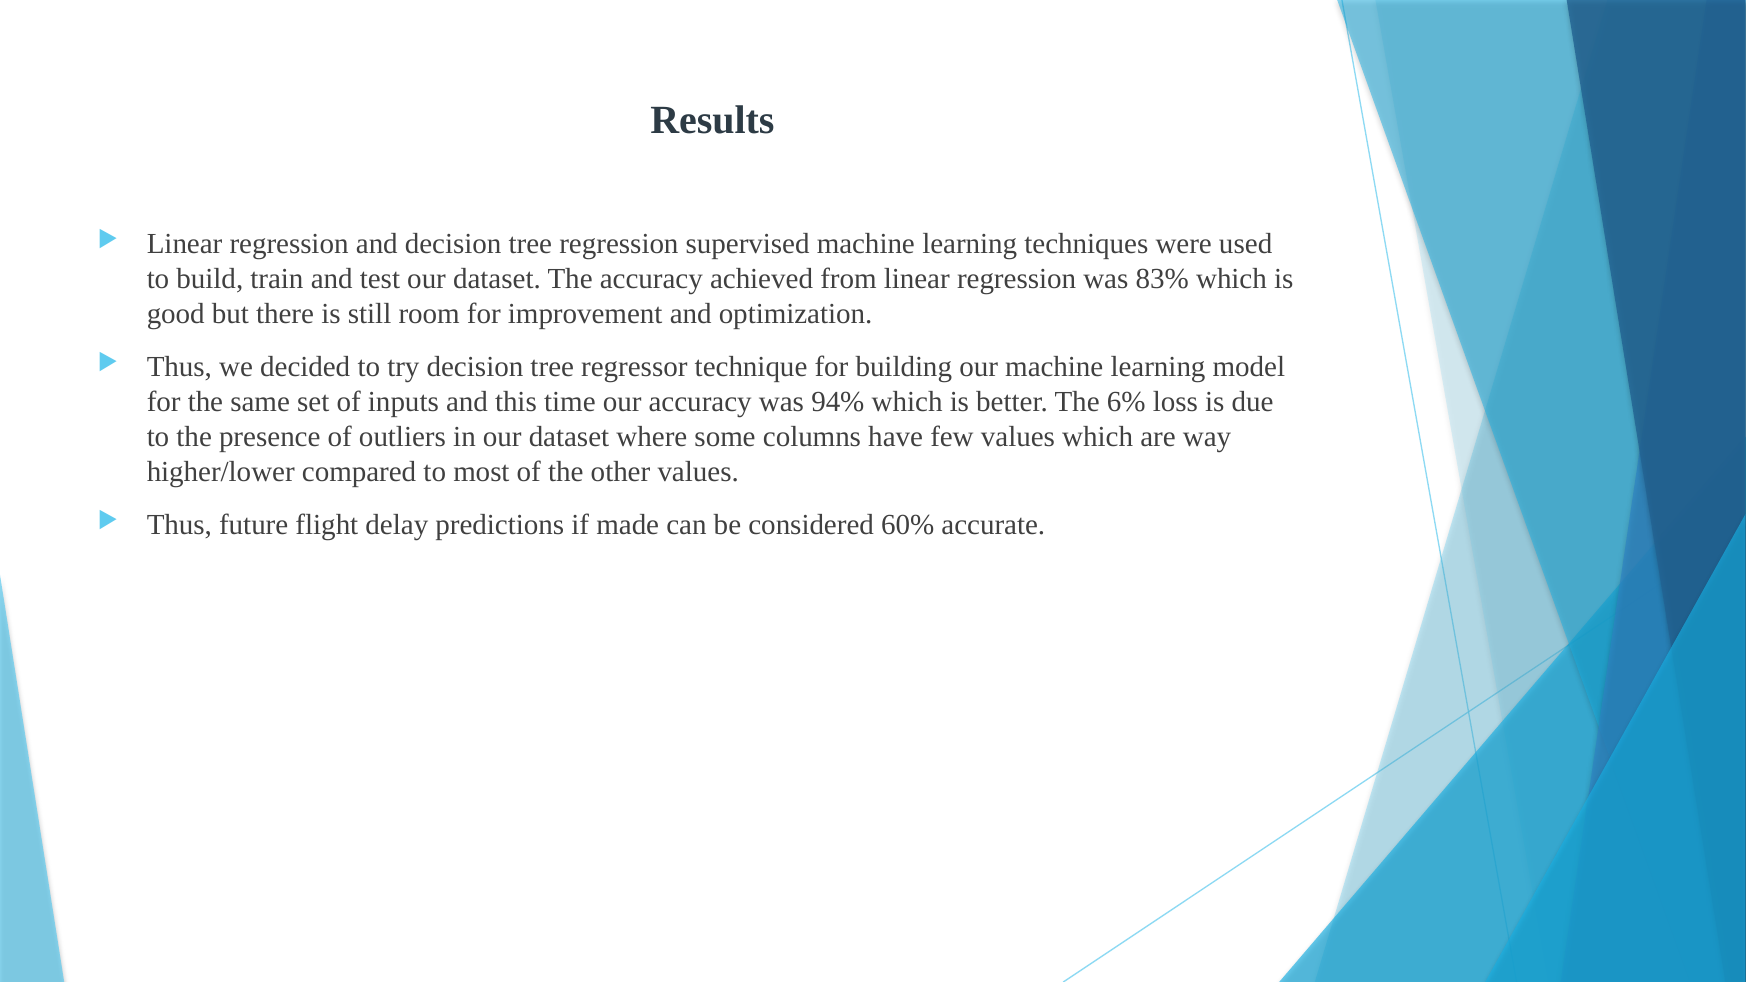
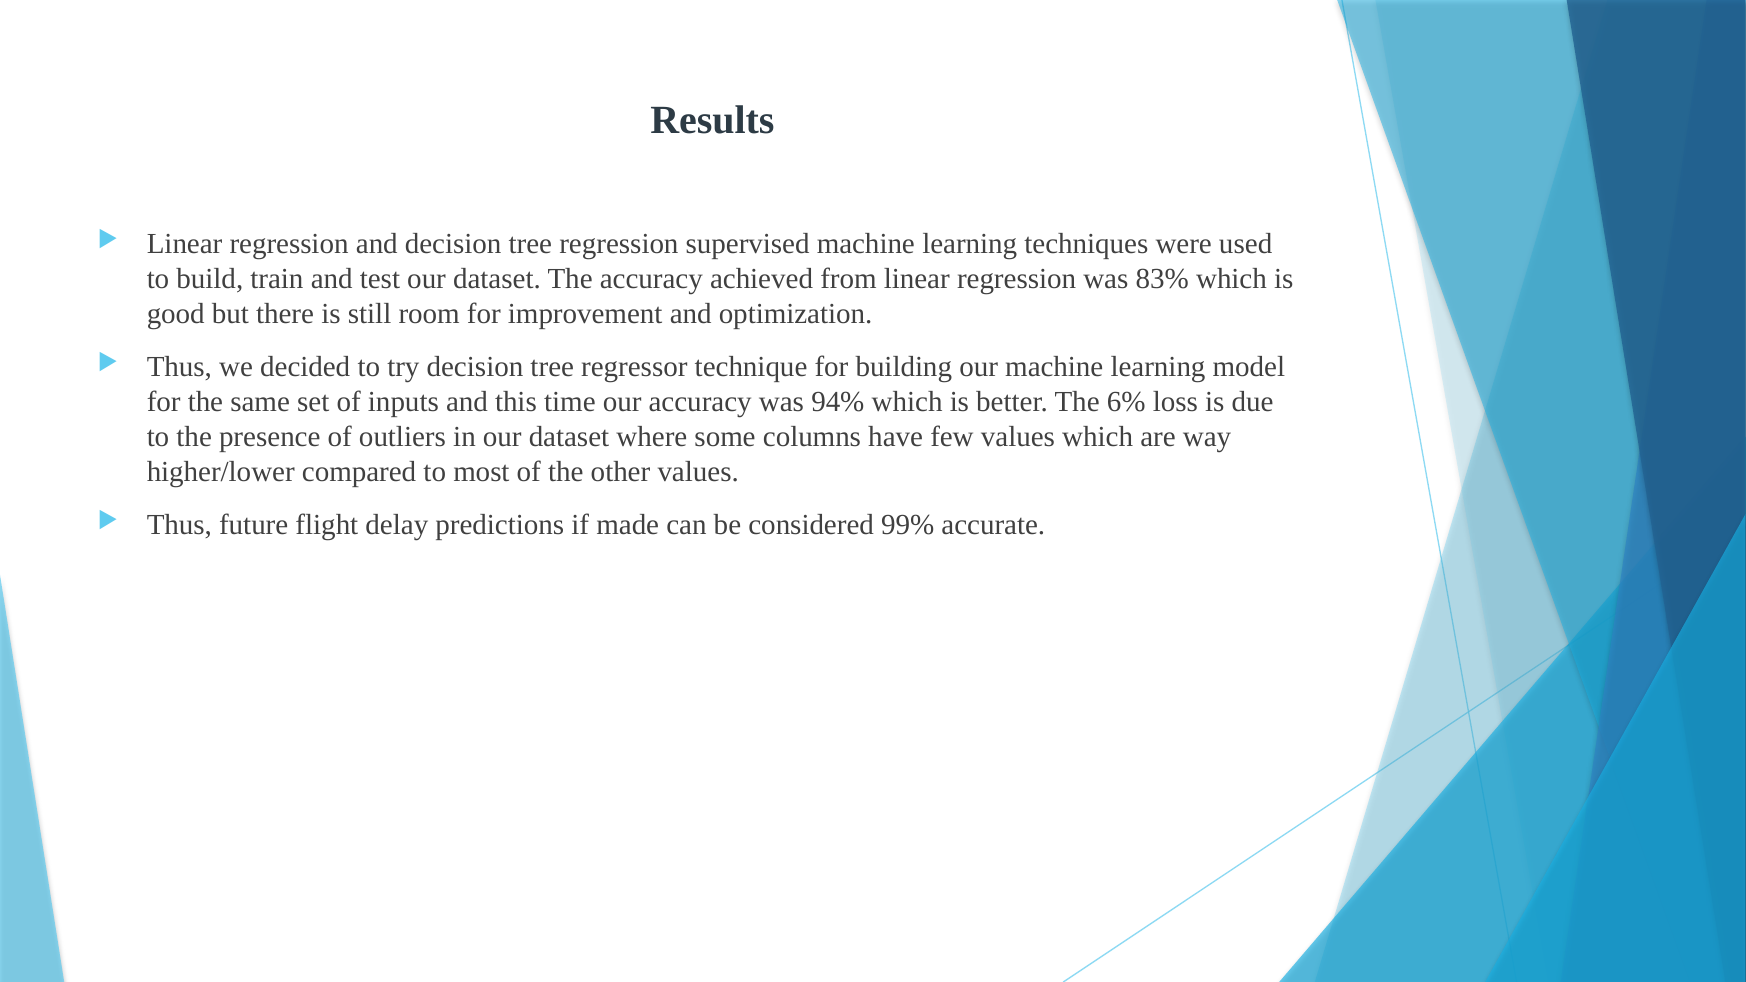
60%: 60% -> 99%
